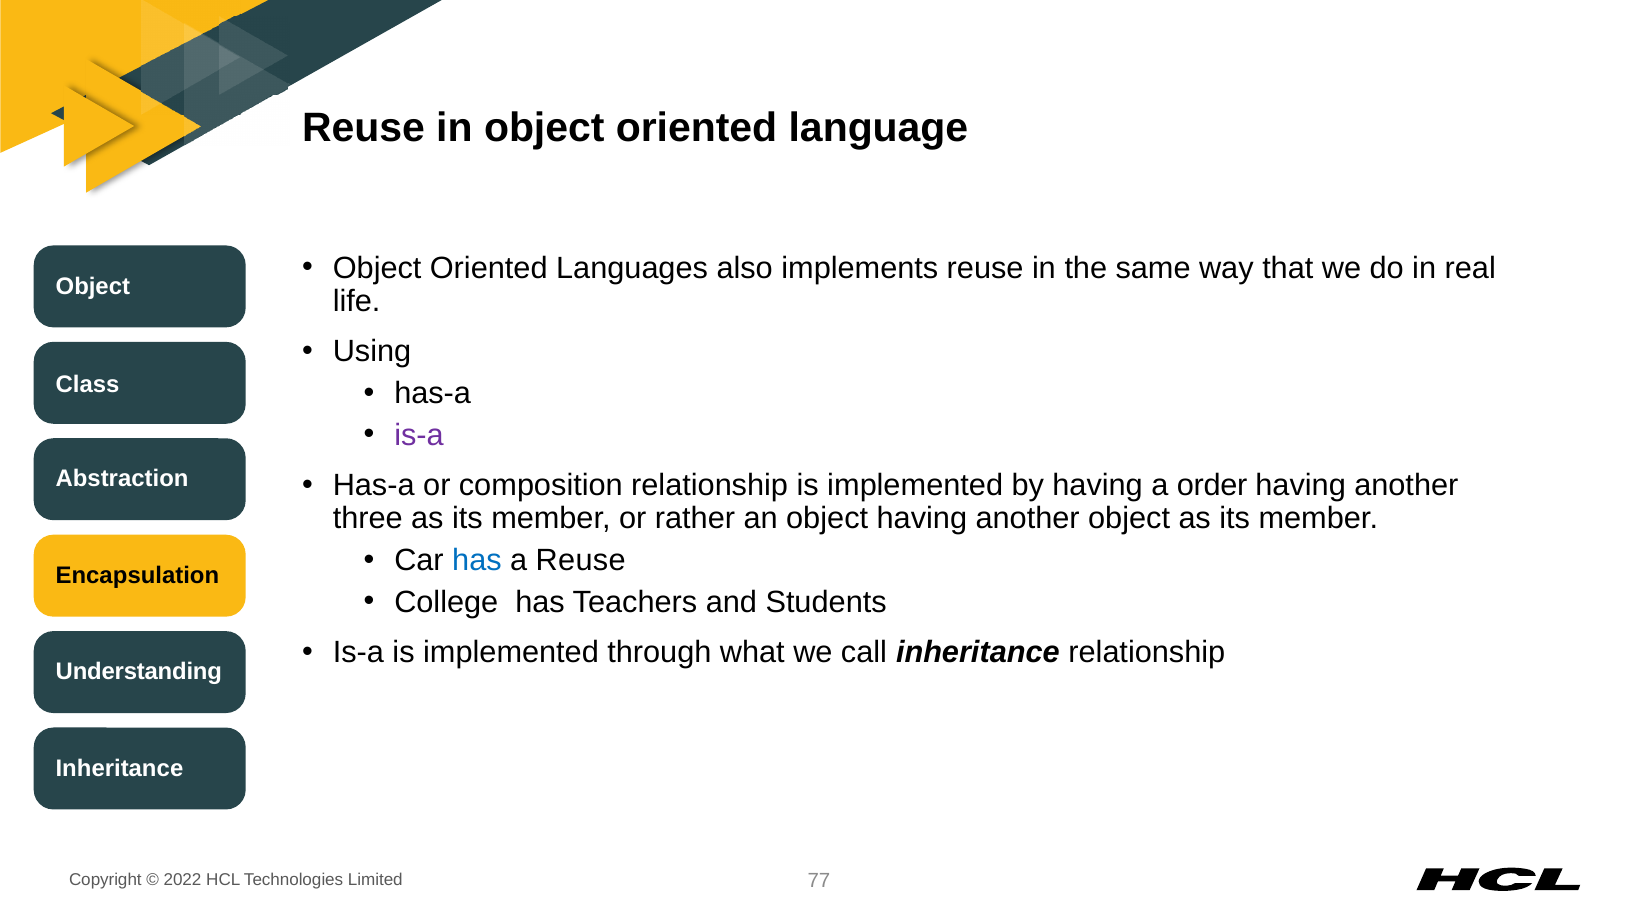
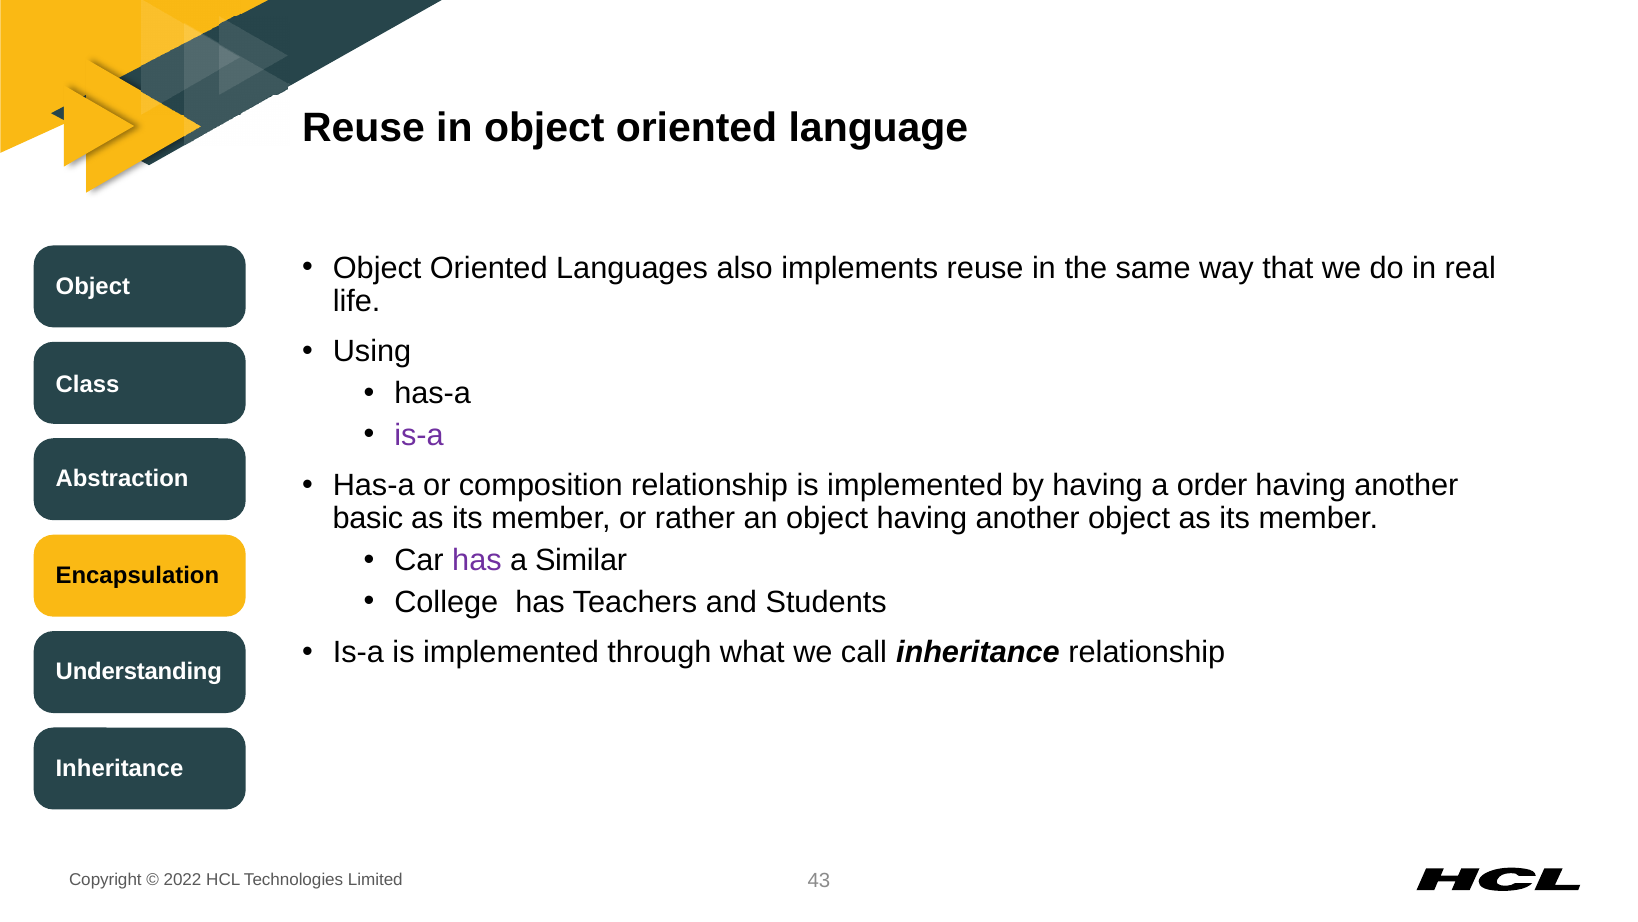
three: three -> basic
has at (477, 560) colour: blue -> purple
a Reuse: Reuse -> Similar
77: 77 -> 43
